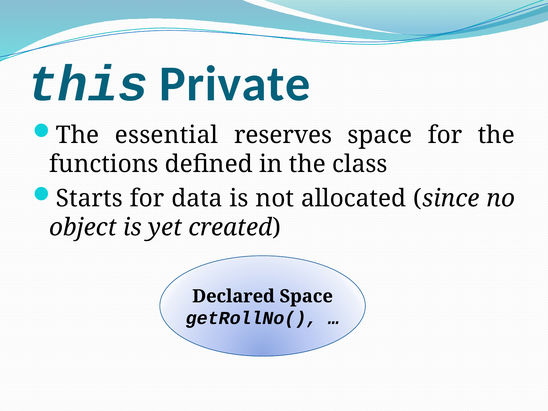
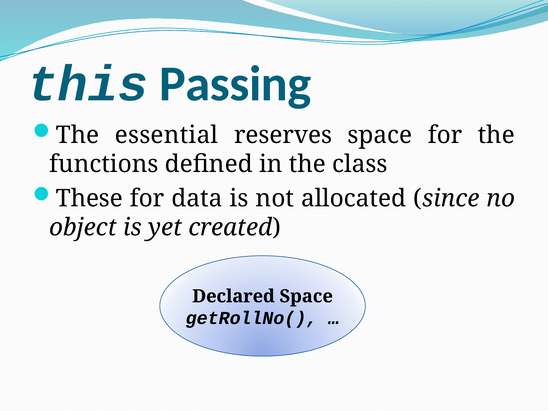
Private: Private -> Passing
Starts: Starts -> These
